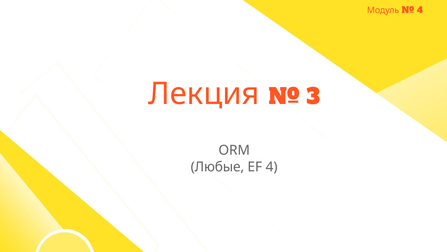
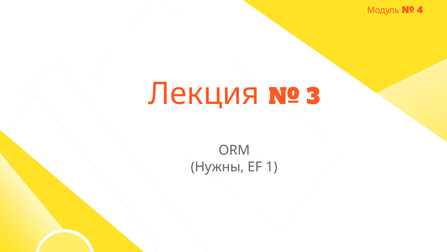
Любые: Любые -> Нужны
EF 4: 4 -> 1
